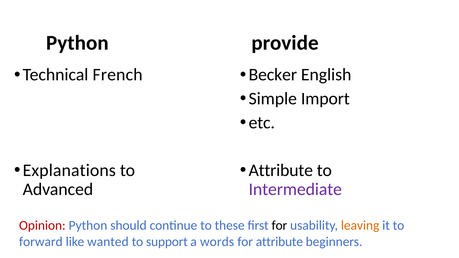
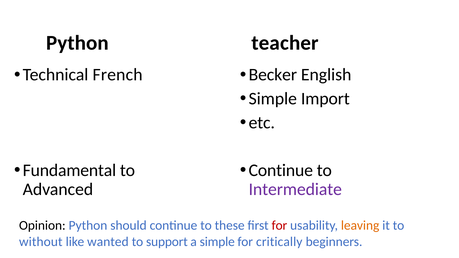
provide: provide -> teacher
Explanations: Explanations -> Fundamental
Attribute at (281, 170): Attribute -> Continue
Opinion colour: red -> black
for at (279, 226) colour: black -> red
forward: forward -> without
a words: words -> simple
for attribute: attribute -> critically
